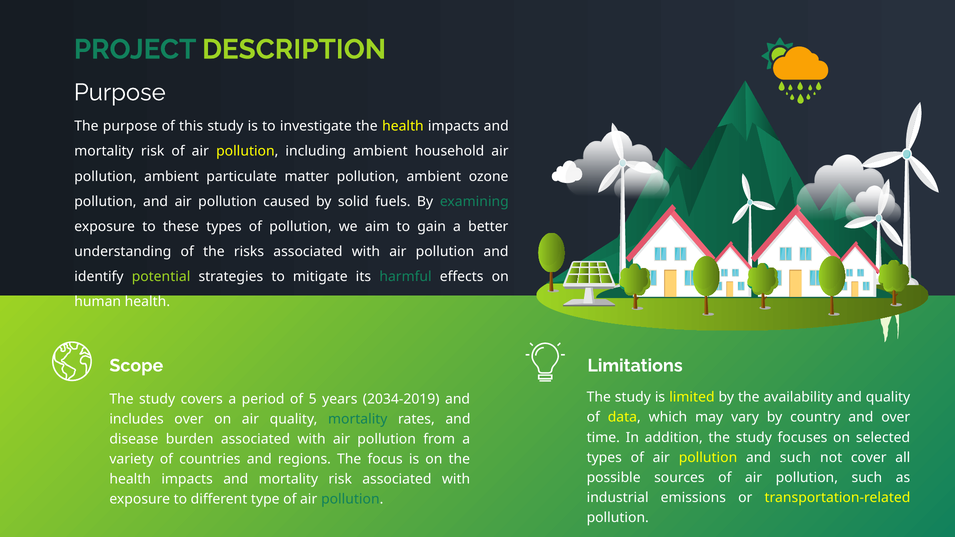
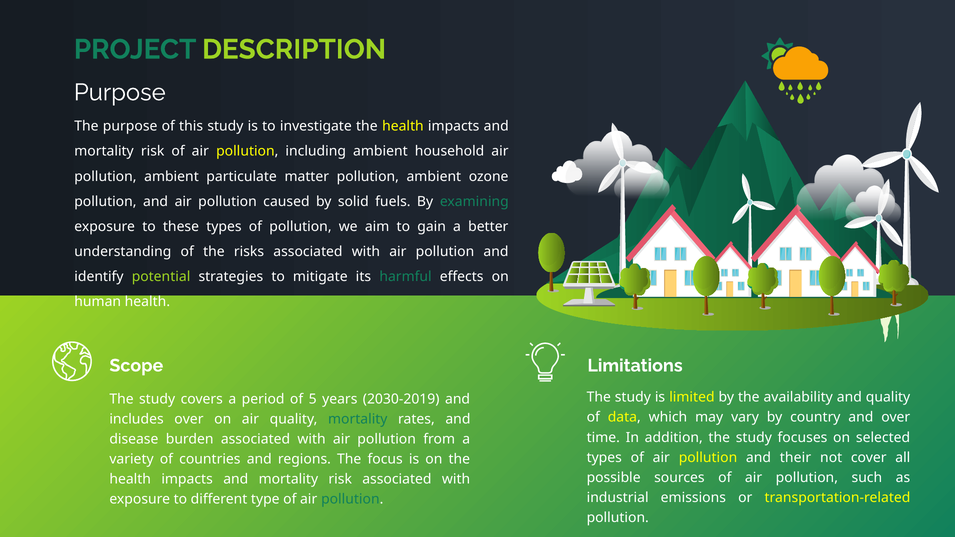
2034-2019: 2034-2019 -> 2030-2019
and such: such -> their
